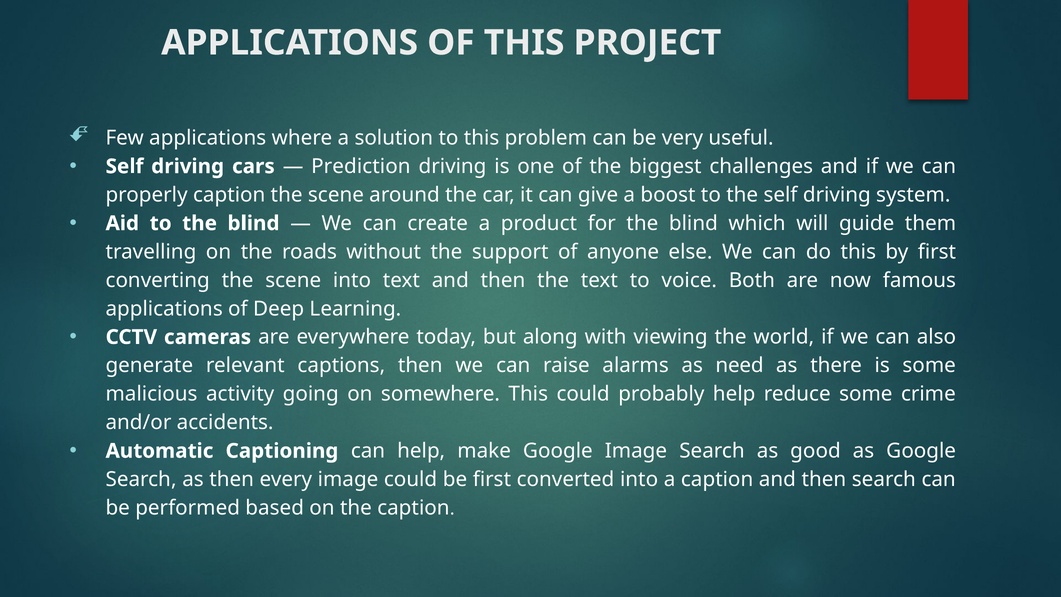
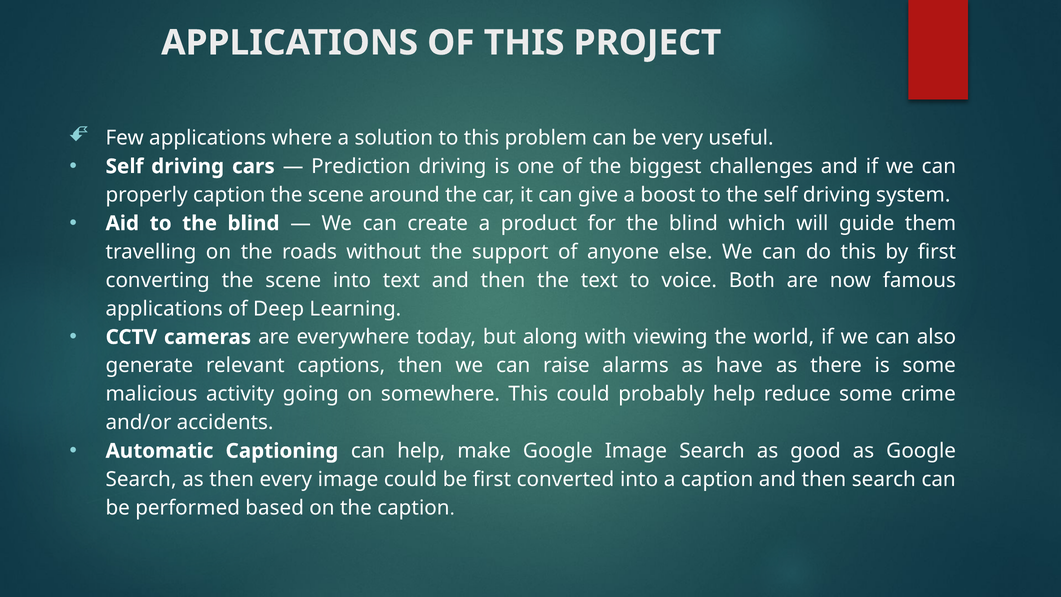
need: need -> have
